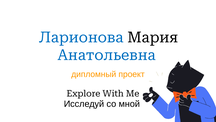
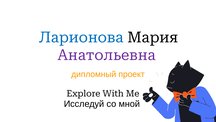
Анатольевна colour: blue -> purple
